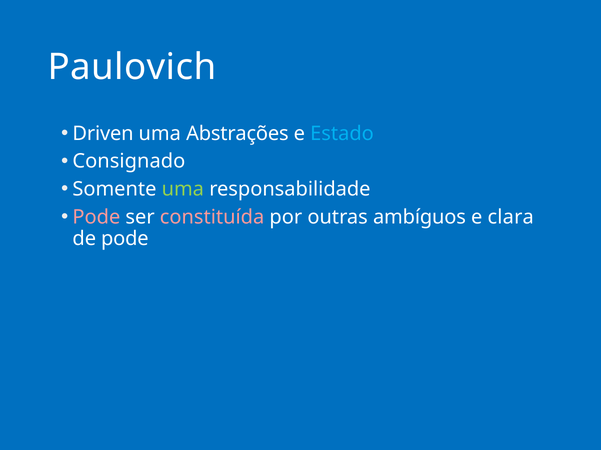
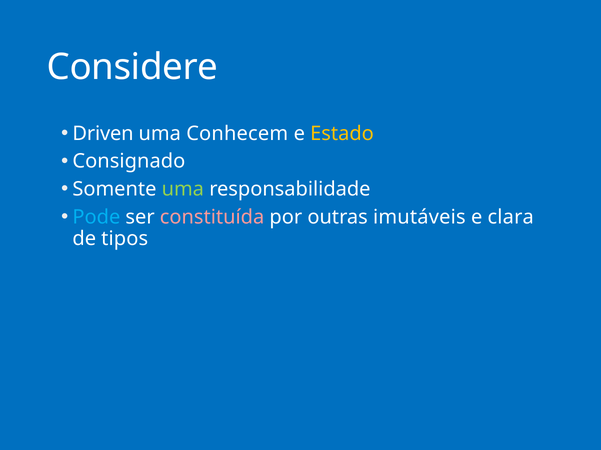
Paulovich: Paulovich -> Considere
Abstrações: Abstrações -> Conhecem
Estado colour: light blue -> yellow
Pode at (96, 217) colour: pink -> light blue
ambíguos: ambíguos -> imutáveis
de pode: pode -> tipos
